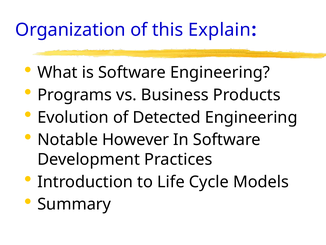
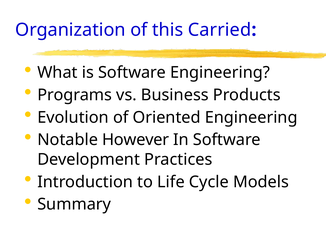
Explain: Explain -> Carried
Detected: Detected -> Oriented
